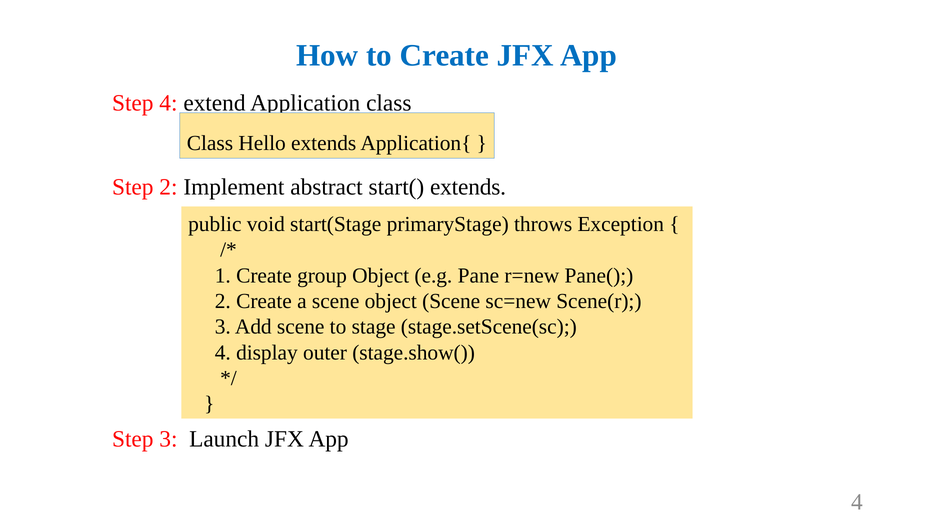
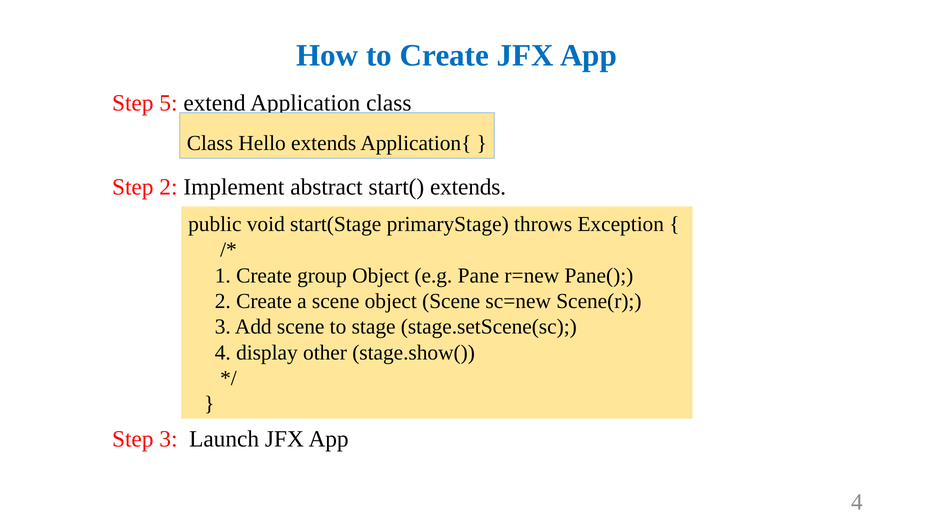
Step 4: 4 -> 5
outer: outer -> other
